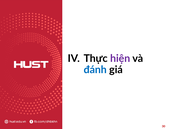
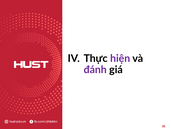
đánh colour: blue -> purple
